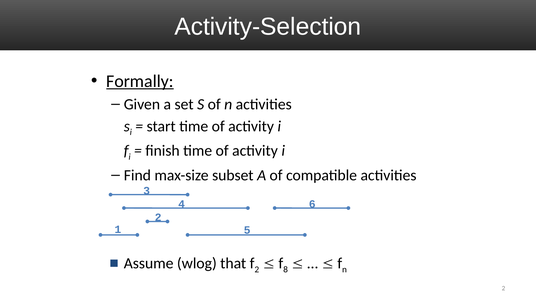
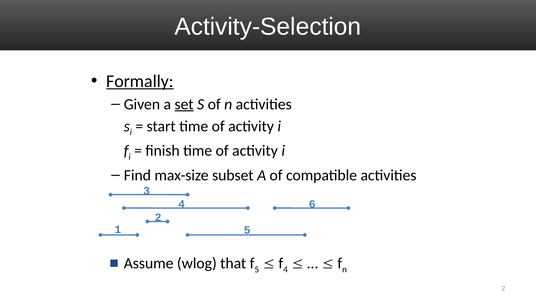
set underline: none -> present
2 at (257, 269): 2 -> 5
8 at (286, 269): 8 -> 4
